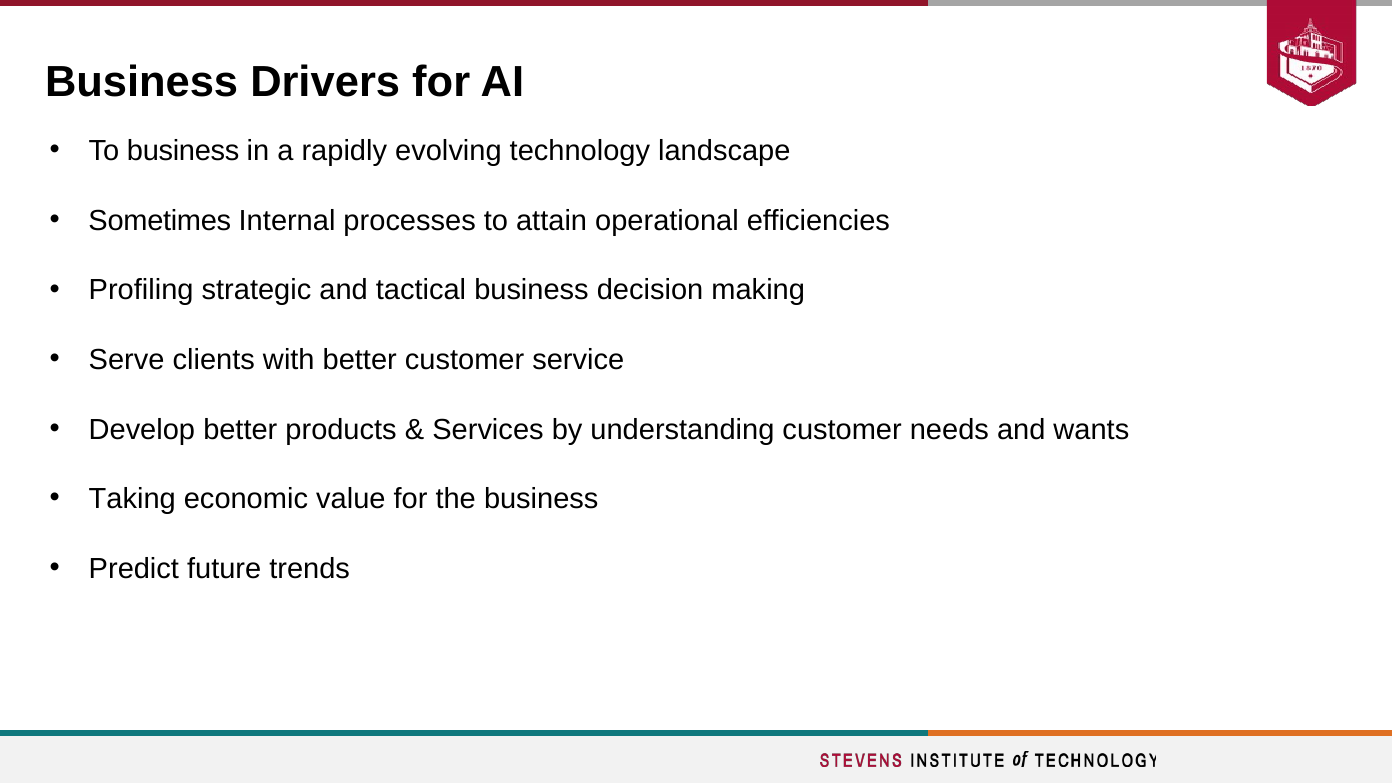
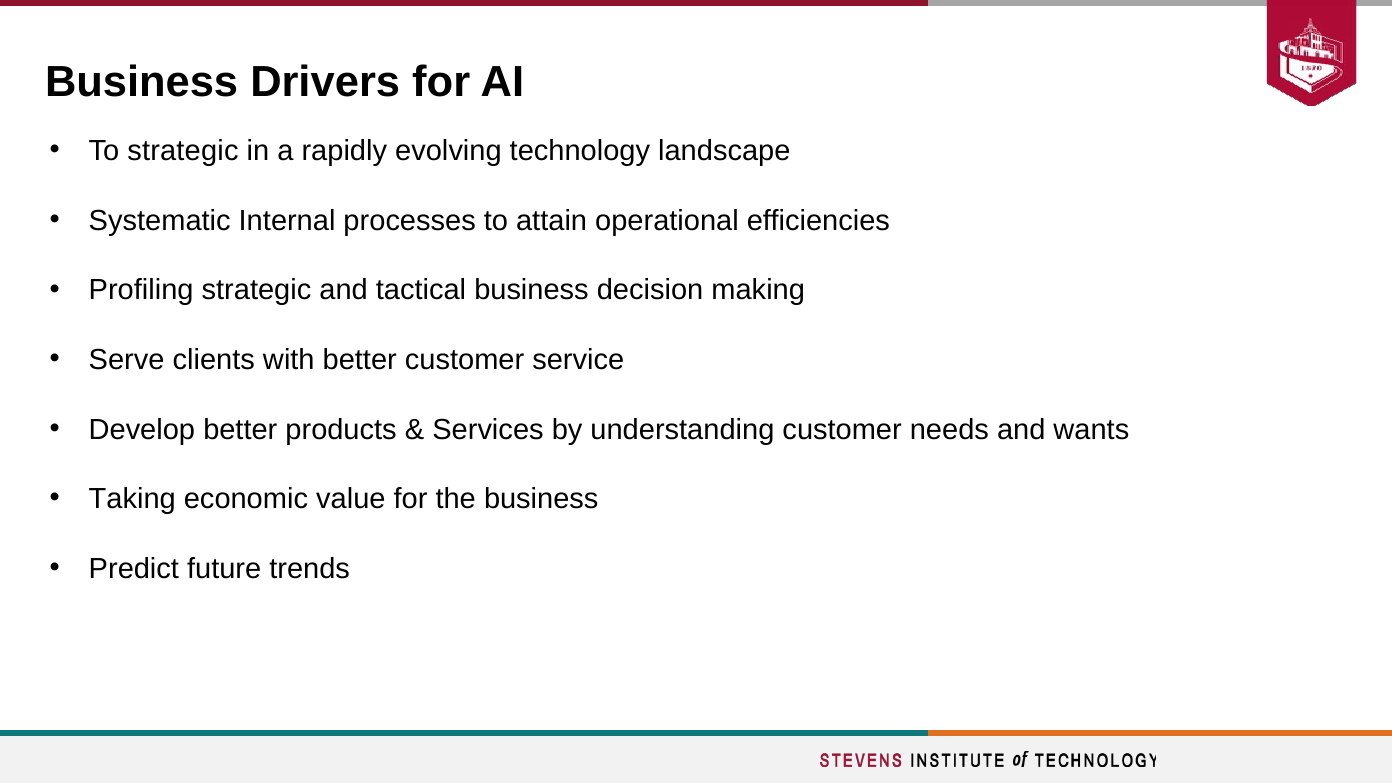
To business: business -> strategic
Sometimes: Sometimes -> Systematic
